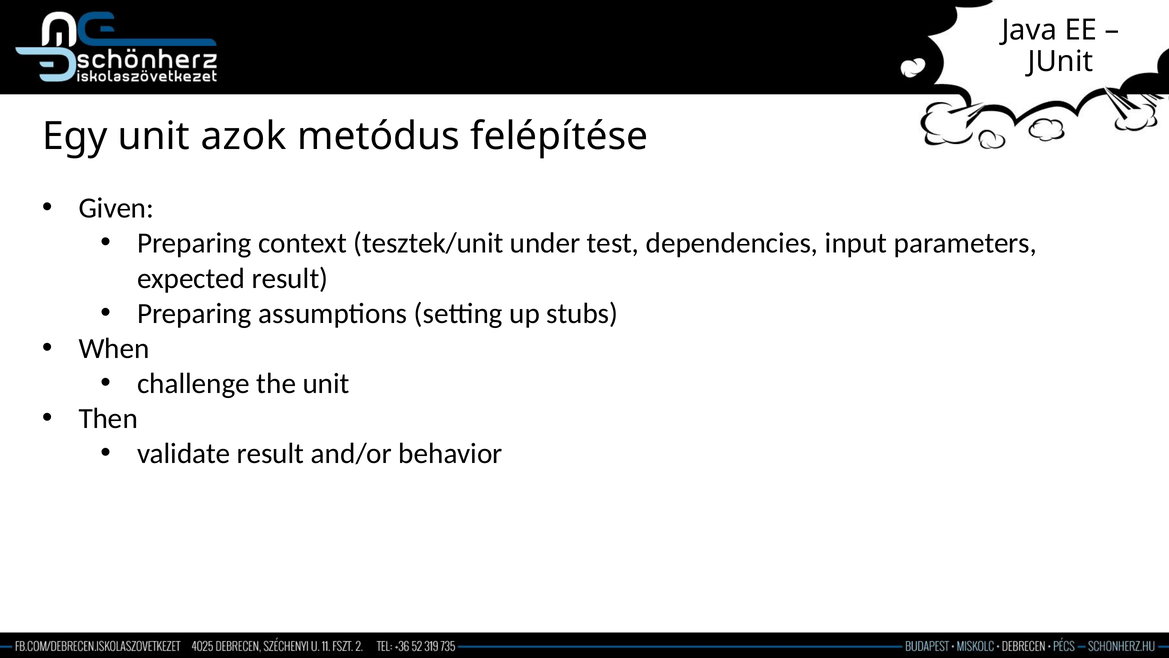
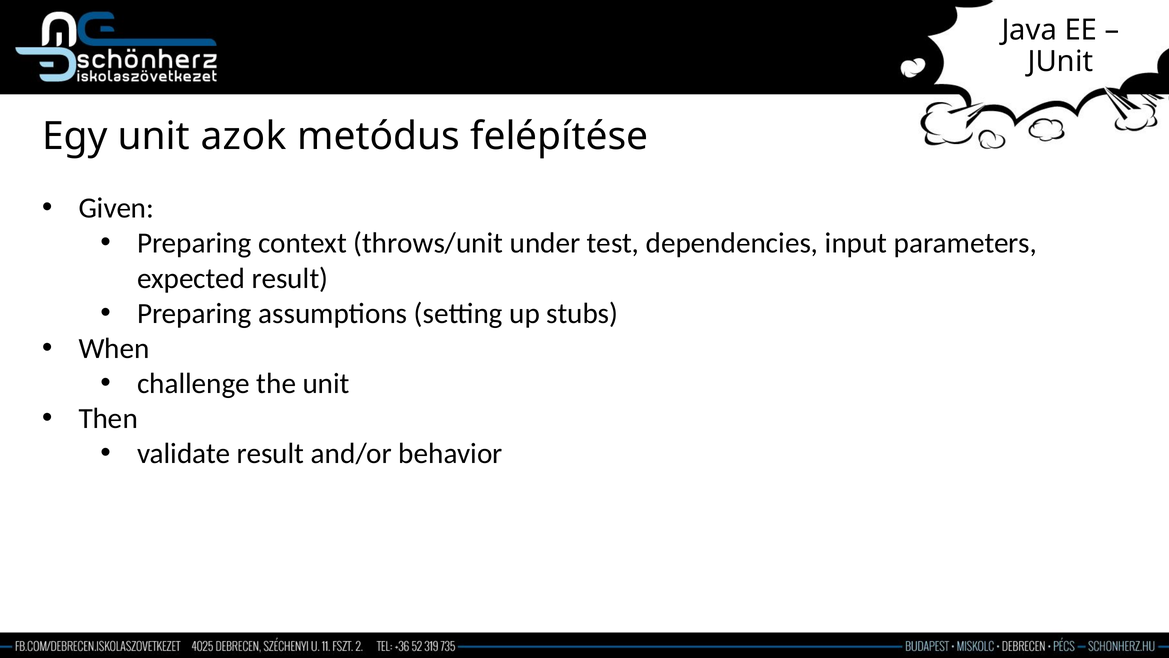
tesztek/unit: tesztek/unit -> throws/unit
